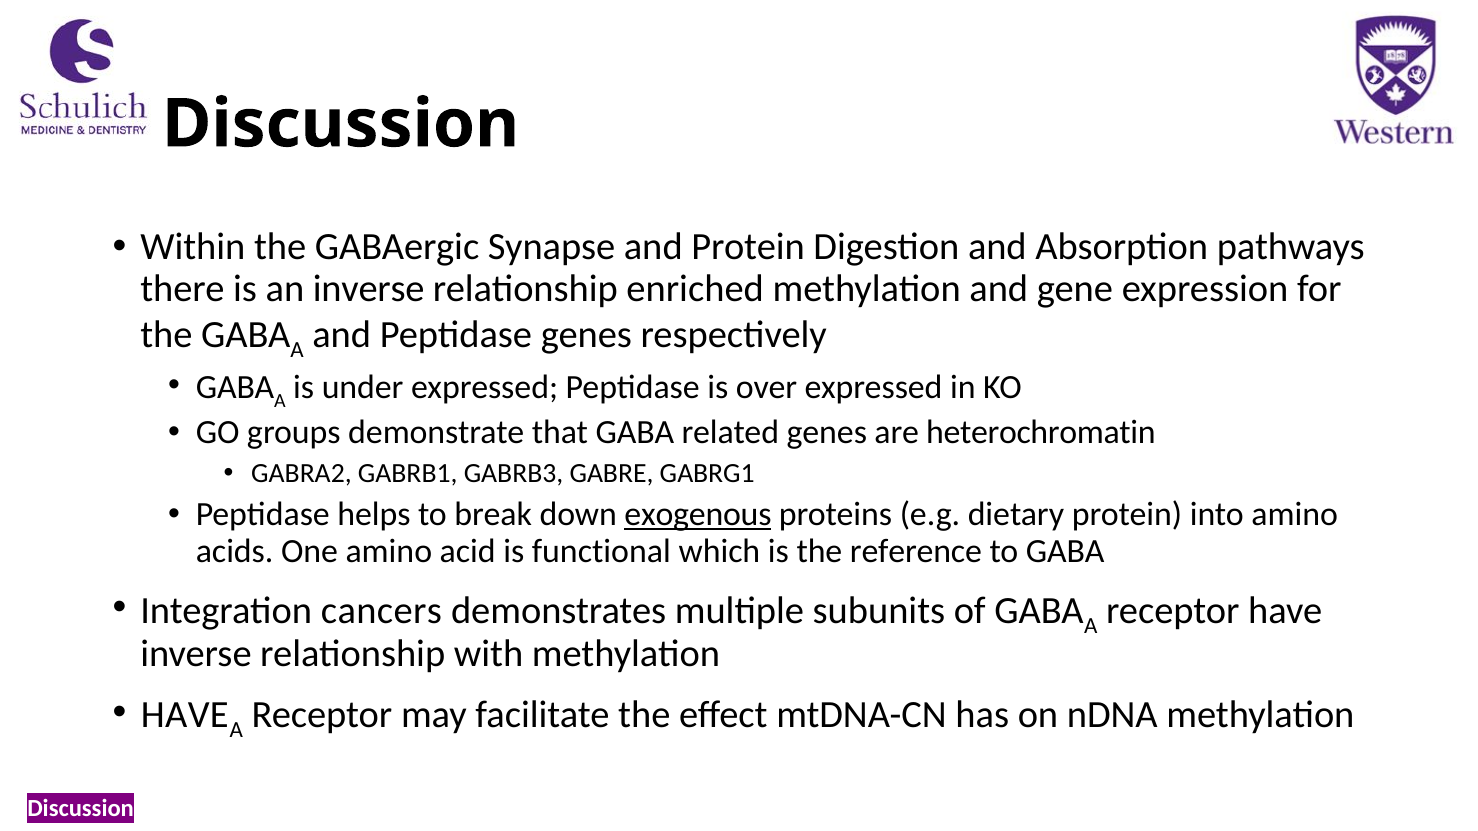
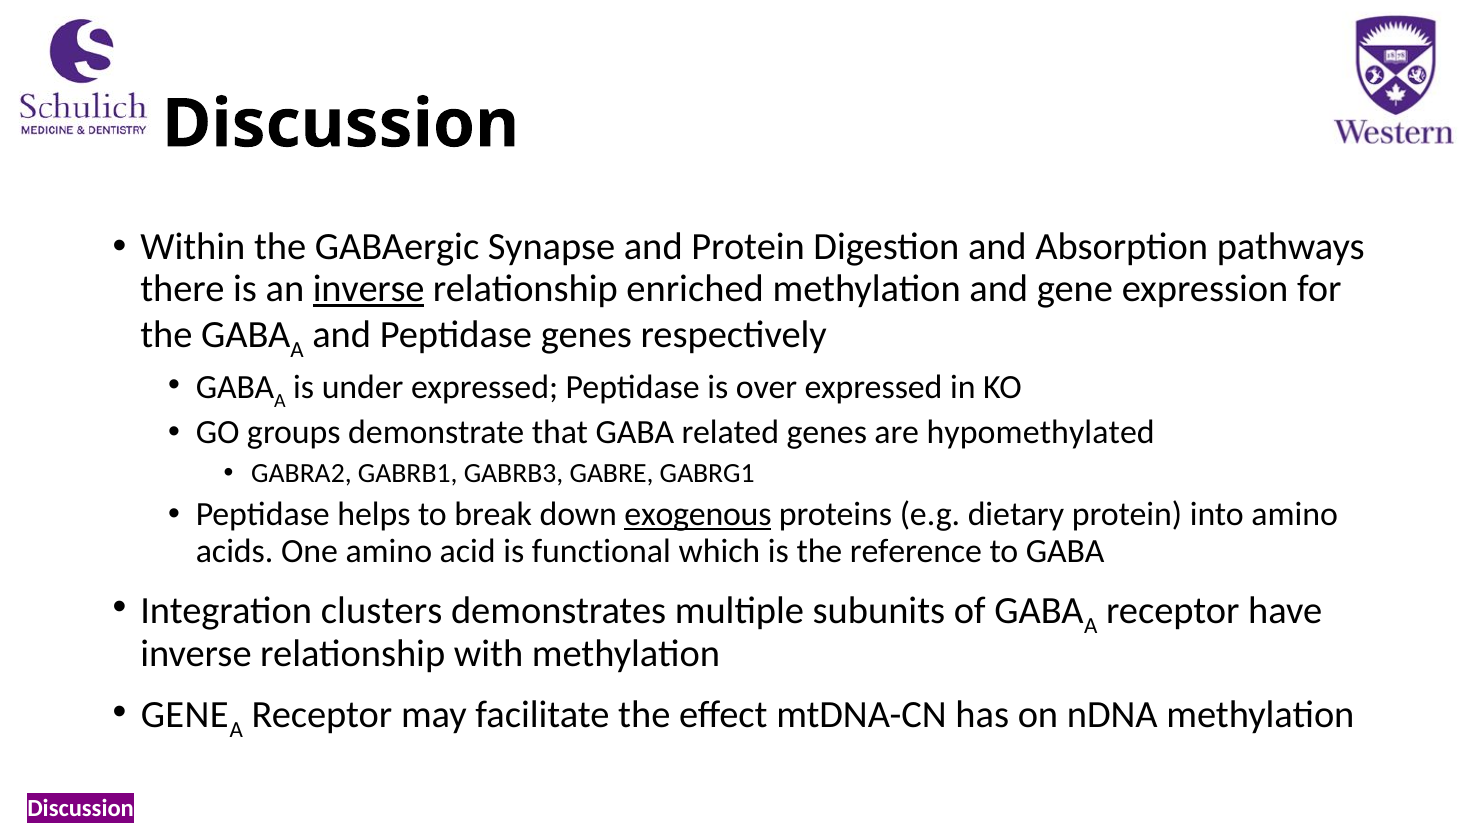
inverse at (369, 289) underline: none -> present
heterochromatin: heterochromatin -> hypomethylated
cancers: cancers -> clusters
HAVE at (185, 715): HAVE -> GENE
